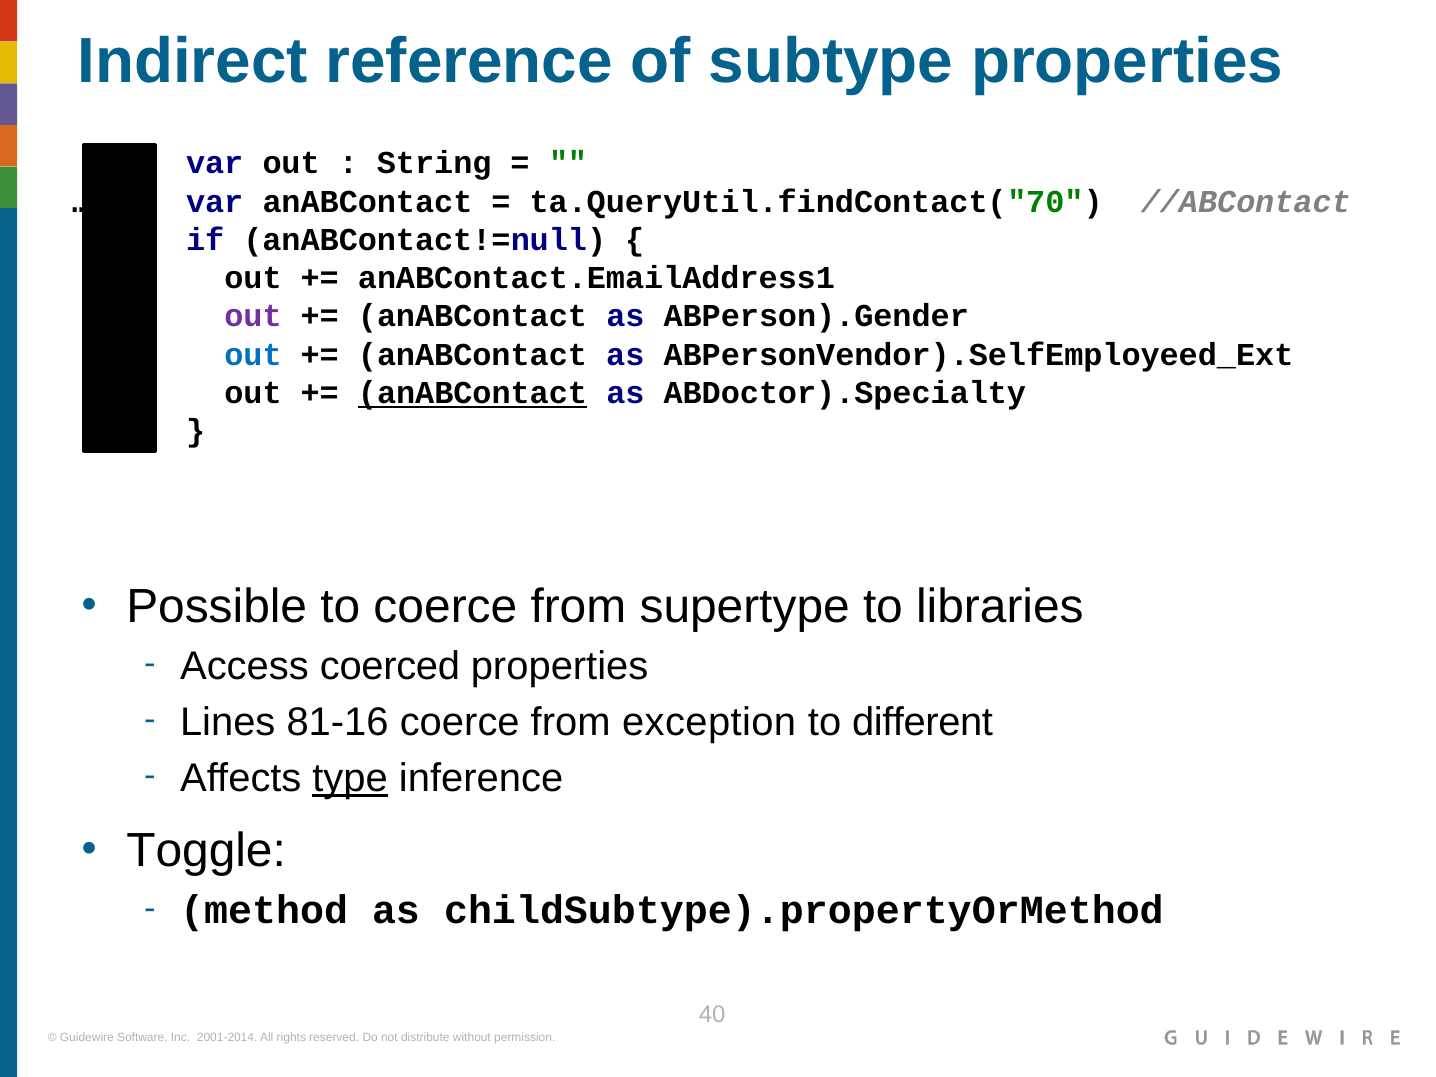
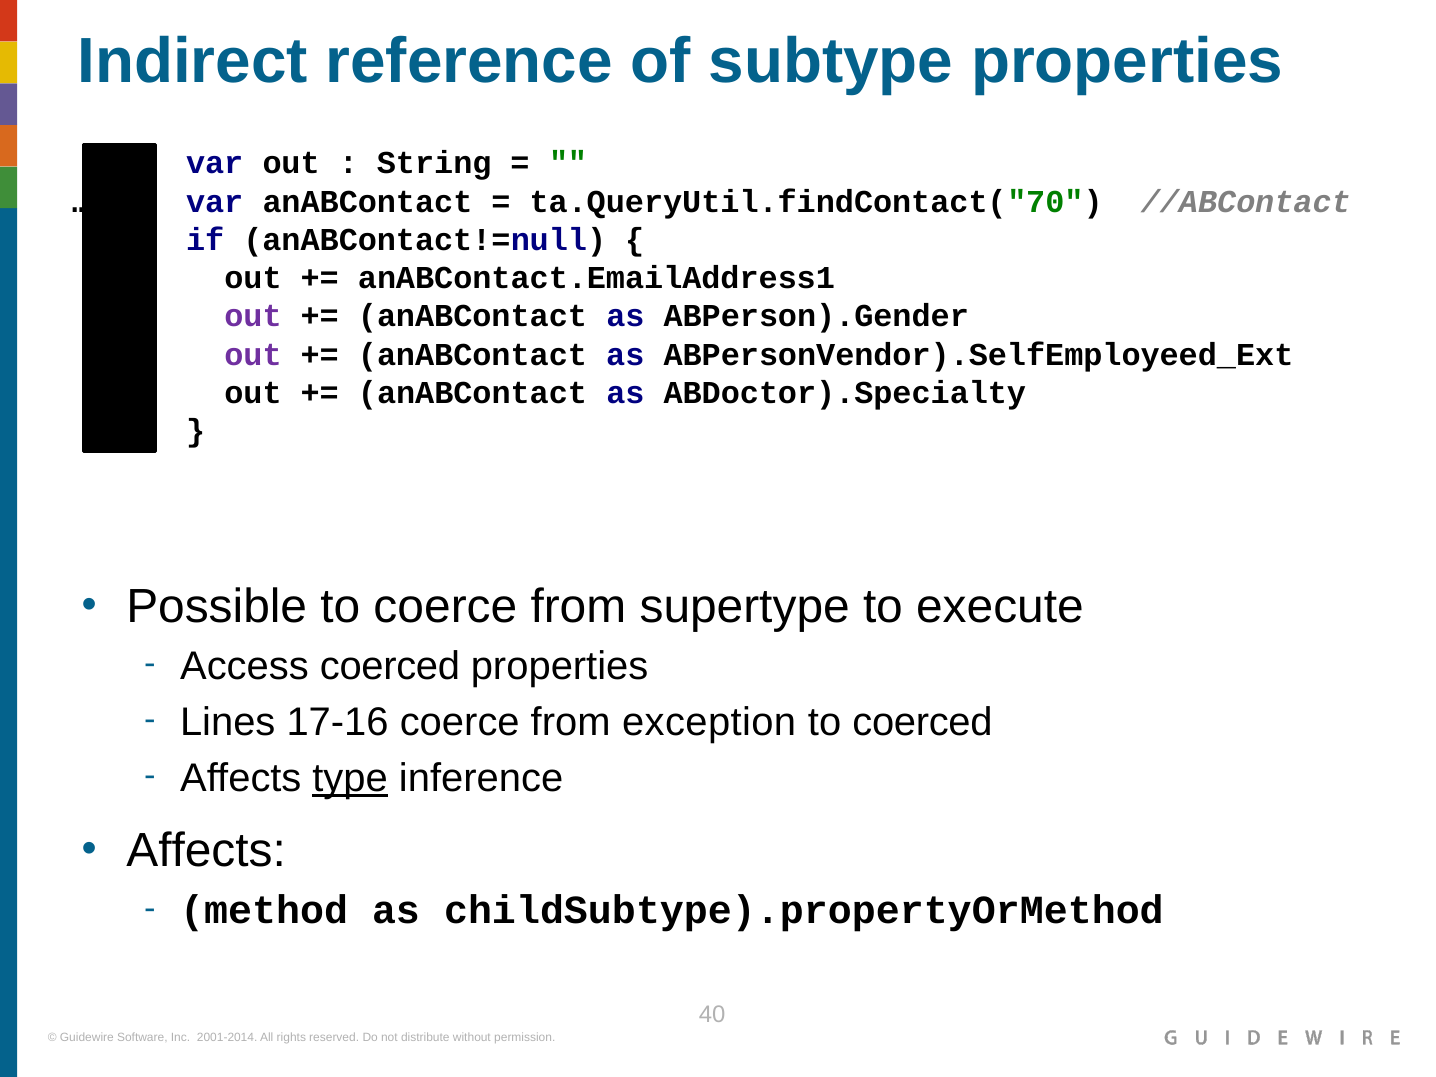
out at (253, 355) colour: blue -> purple
anABContact at (473, 393) underline: present -> none
libraries: libraries -> execute
81-16: 81-16 -> 17-16
to different: different -> coerced
Toggle at (206, 851): Toggle -> Affects
